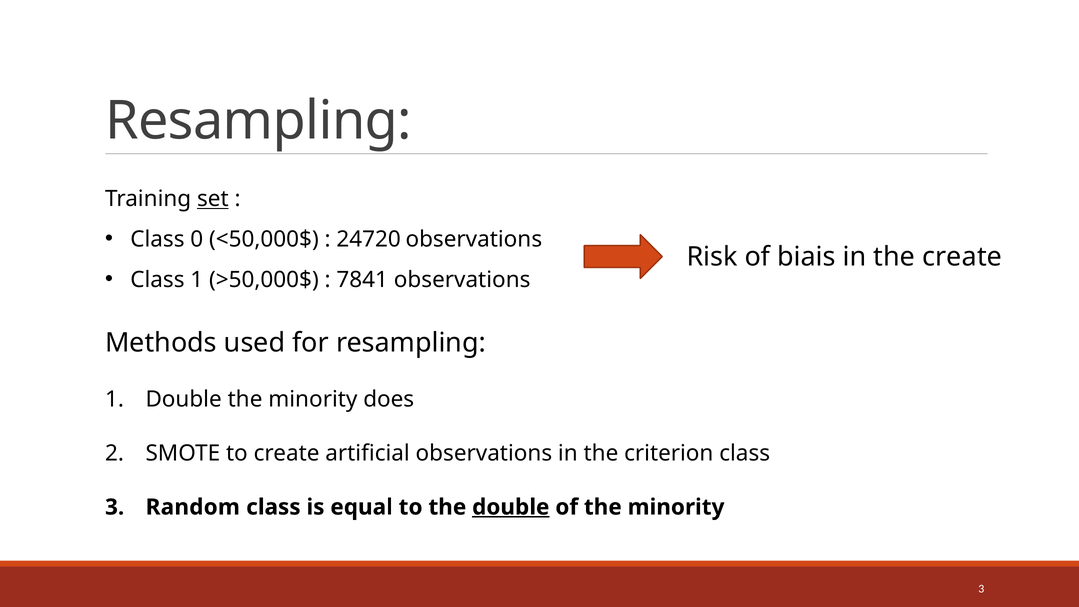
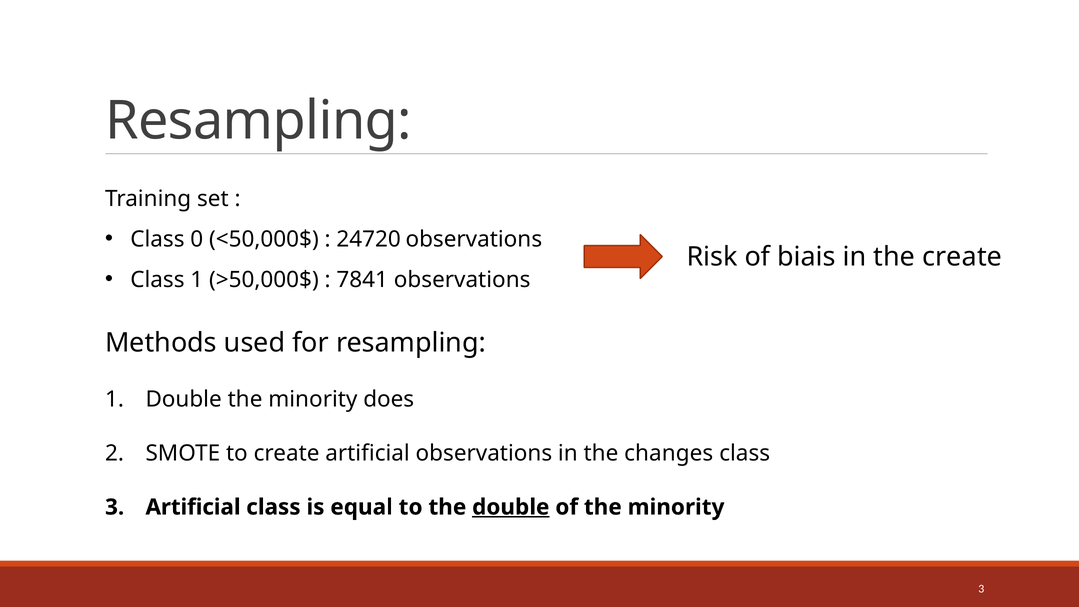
set underline: present -> none
criterion: criterion -> changes
3 Random: Random -> Artificial
